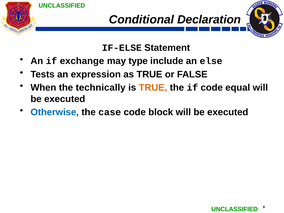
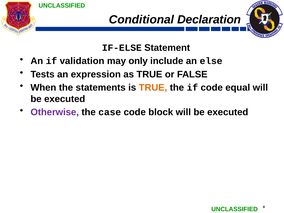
exchange: exchange -> validation
type: type -> only
technically: technically -> statements
Otherwise colour: blue -> purple
